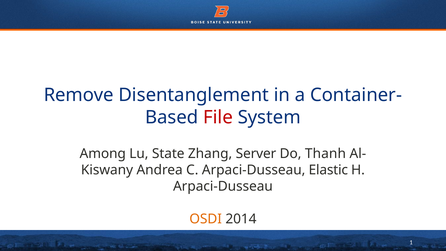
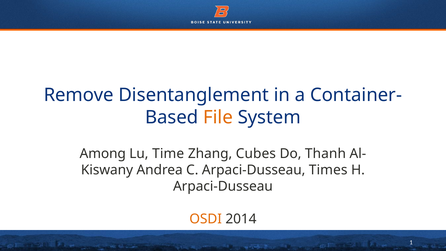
File colour: red -> orange
State: State -> Time
Server: Server -> Cubes
Elastic: Elastic -> Times
